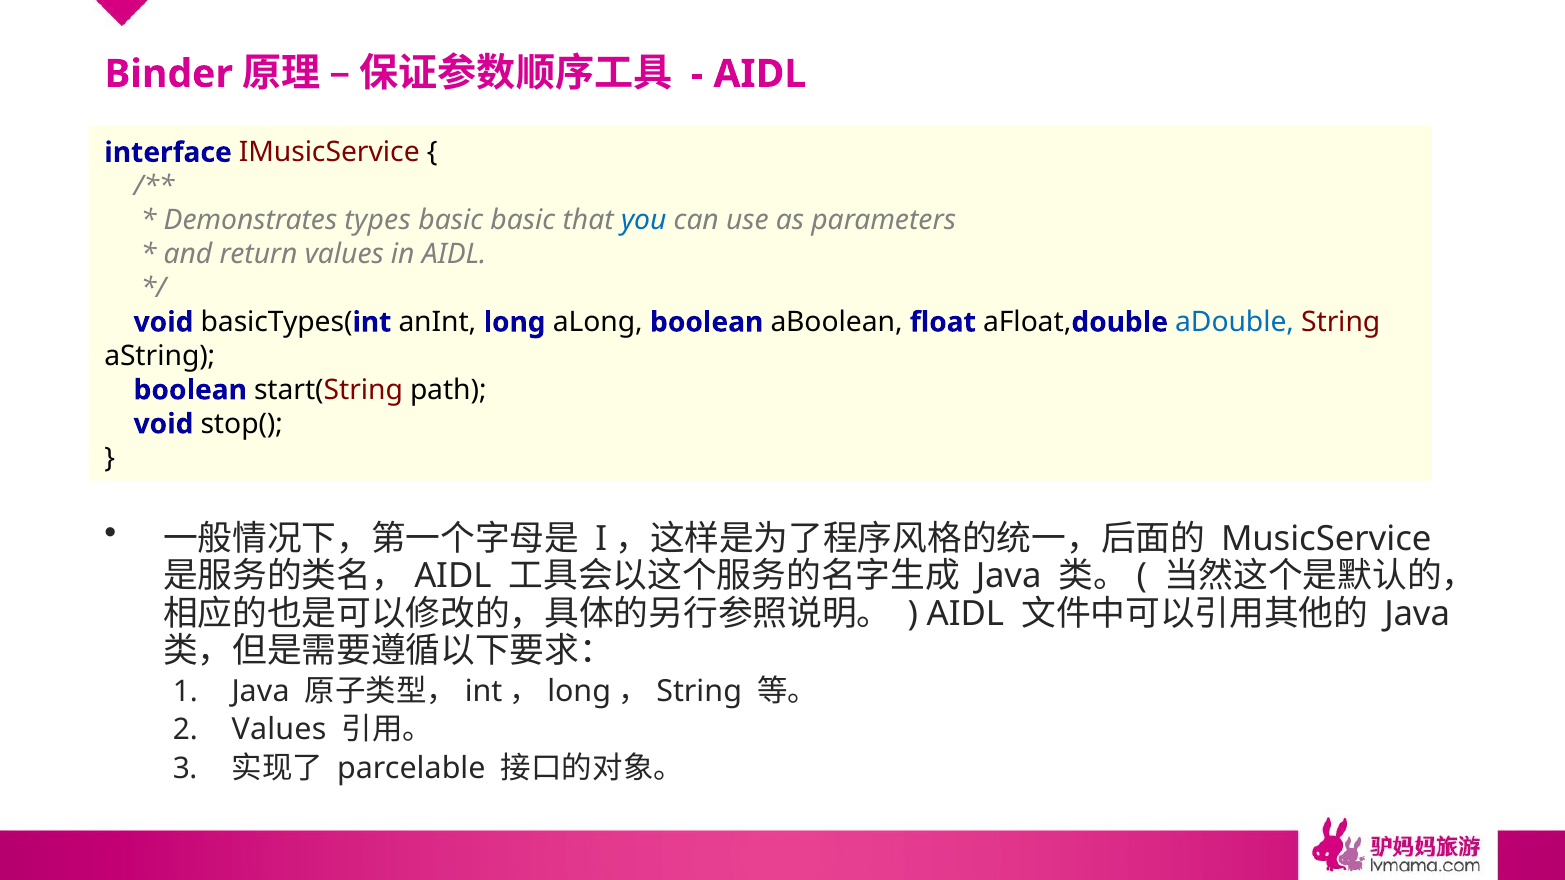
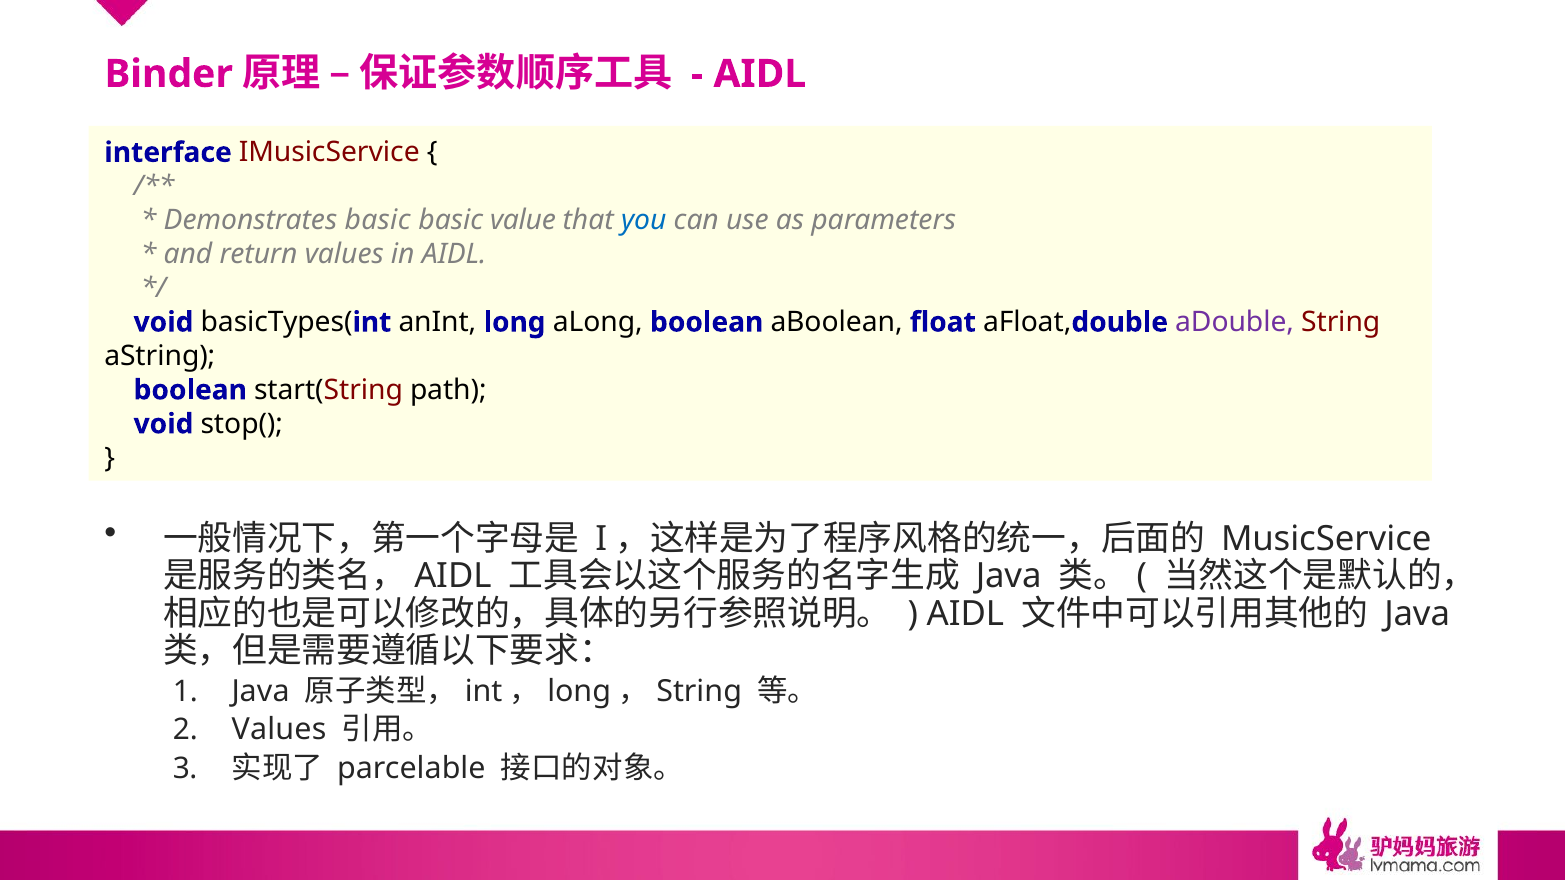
Demonstrates types: types -> basic
basic basic: basic -> value
aDouble colour: blue -> purple
